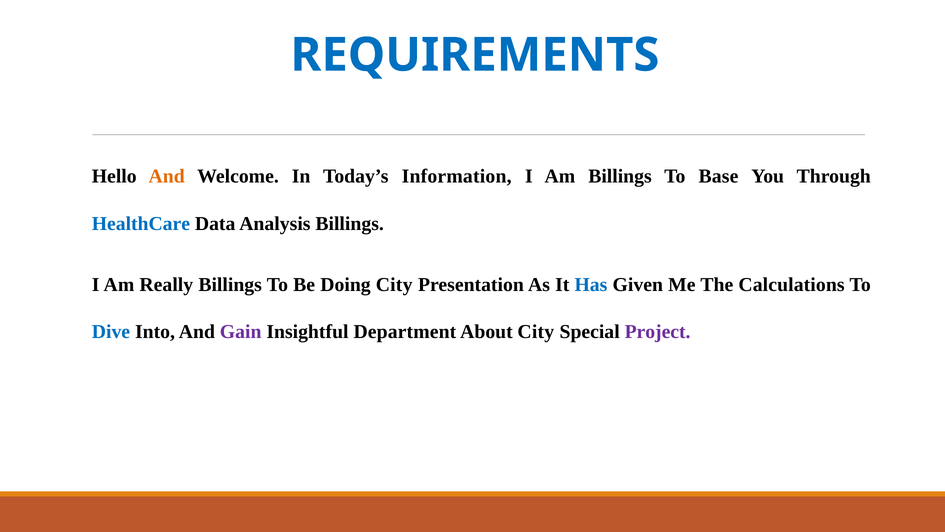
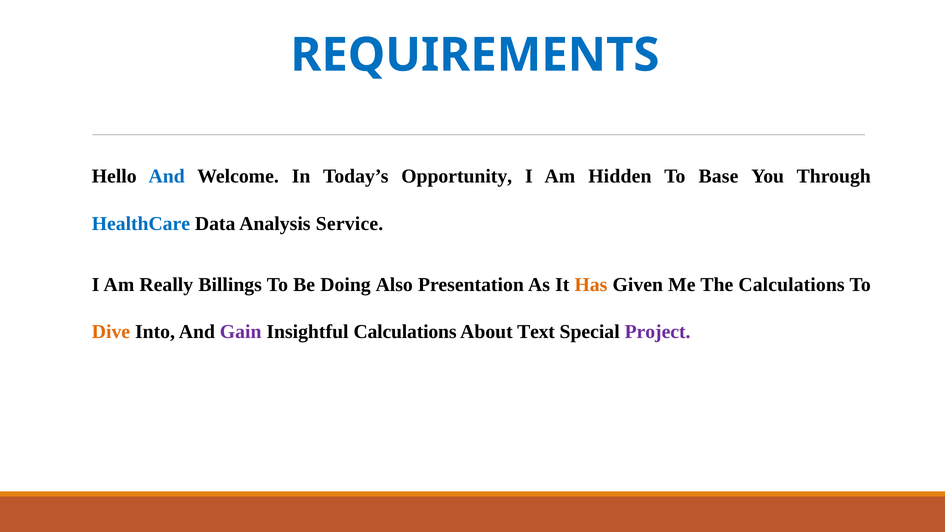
And at (167, 176) colour: orange -> blue
Information: Information -> Opportunity
Am Billings: Billings -> Hidden
Analysis Billings: Billings -> Service
Doing City: City -> Also
Has colour: blue -> orange
Dive colour: blue -> orange
Insightful Department: Department -> Calculations
About City: City -> Text
